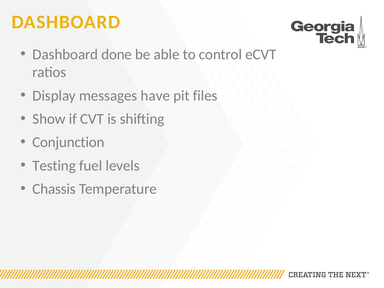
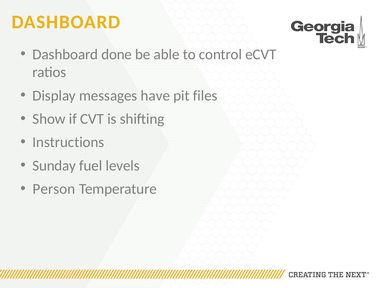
Conjunction: Conjunction -> Instructions
Testing: Testing -> Sunday
Chassis: Chassis -> Person
